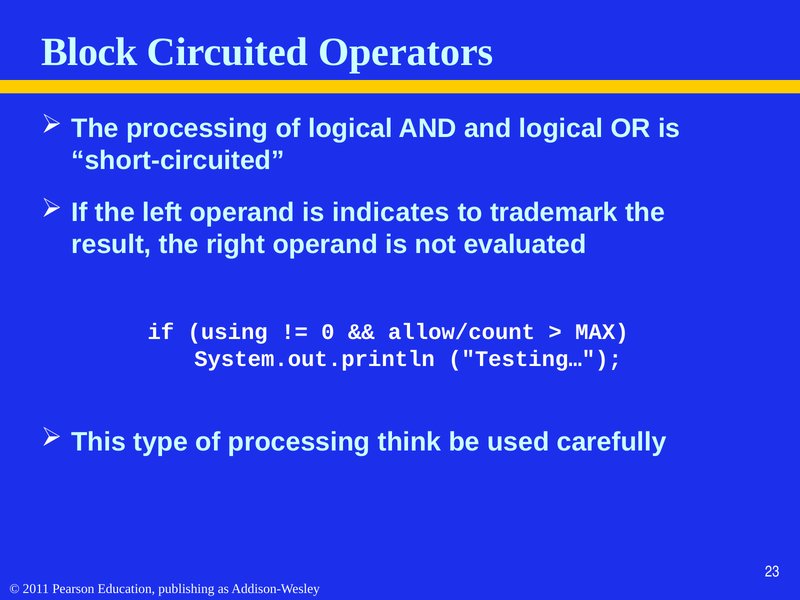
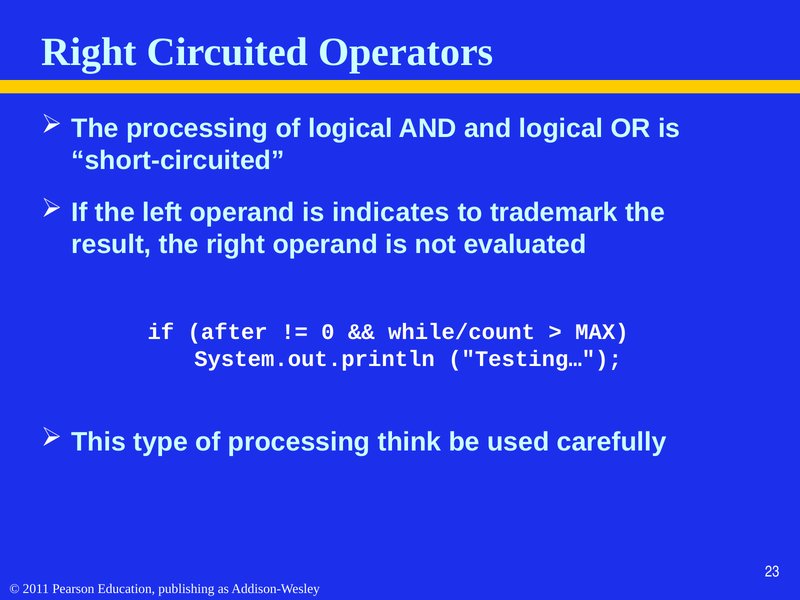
Block at (89, 52): Block -> Right
using: using -> after
allow/count: allow/count -> while/count
